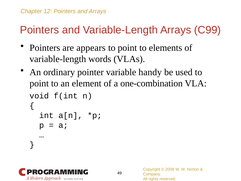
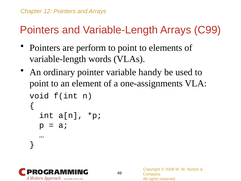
appears: appears -> perform
one-combination: one-combination -> one-assignments
